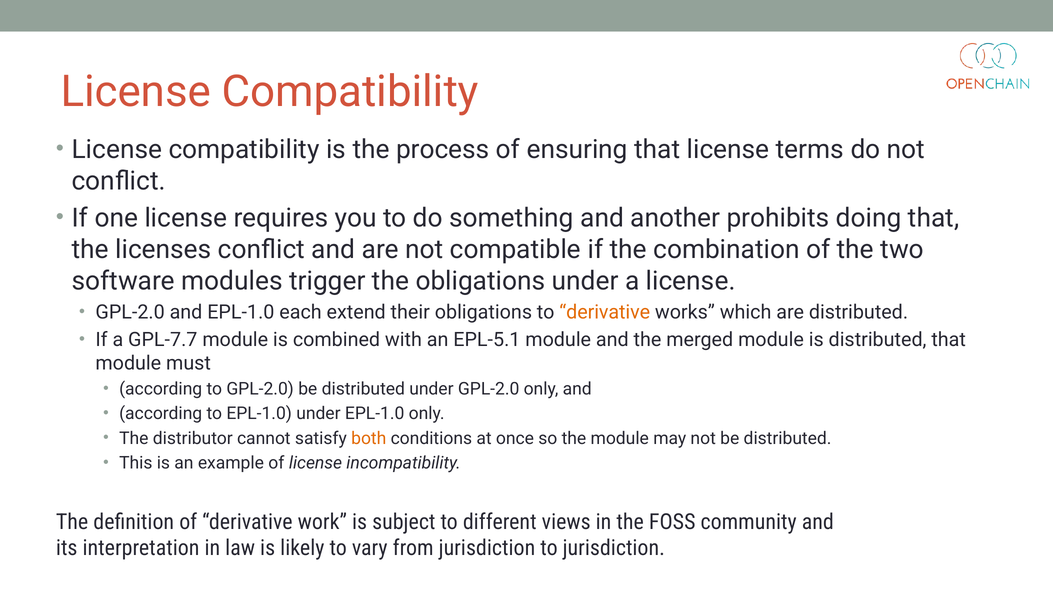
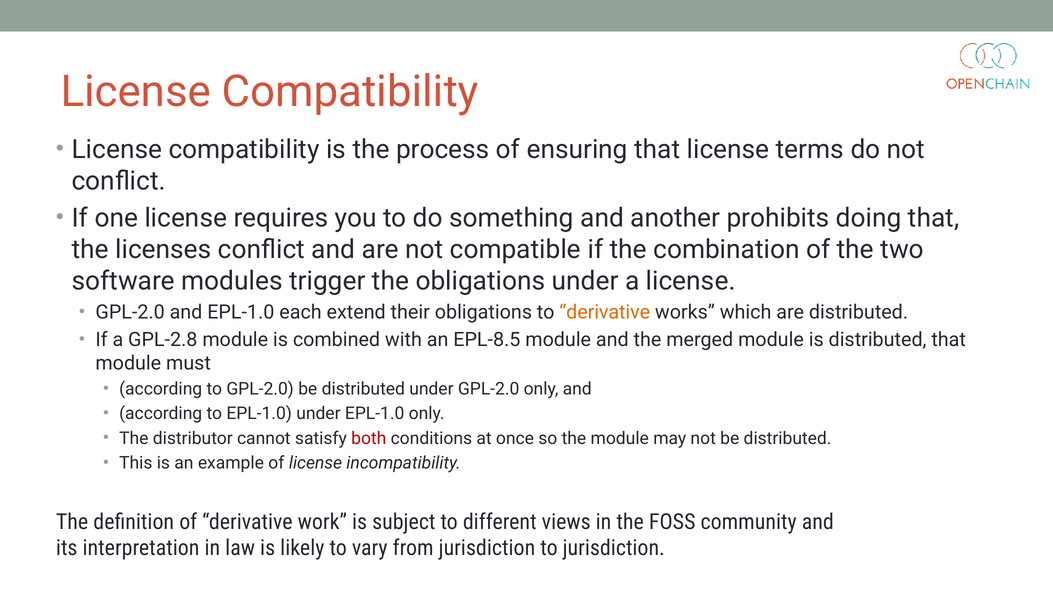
GPL-7.7: GPL-7.7 -> GPL-2.8
EPL-5.1: EPL-5.1 -> EPL-8.5
both colour: orange -> red
